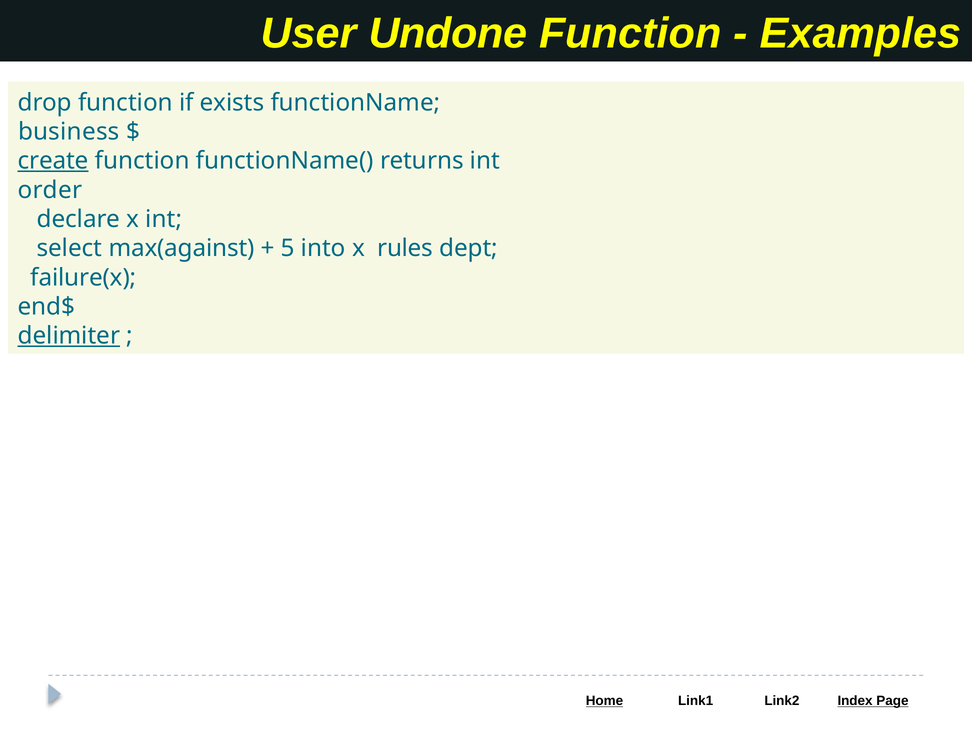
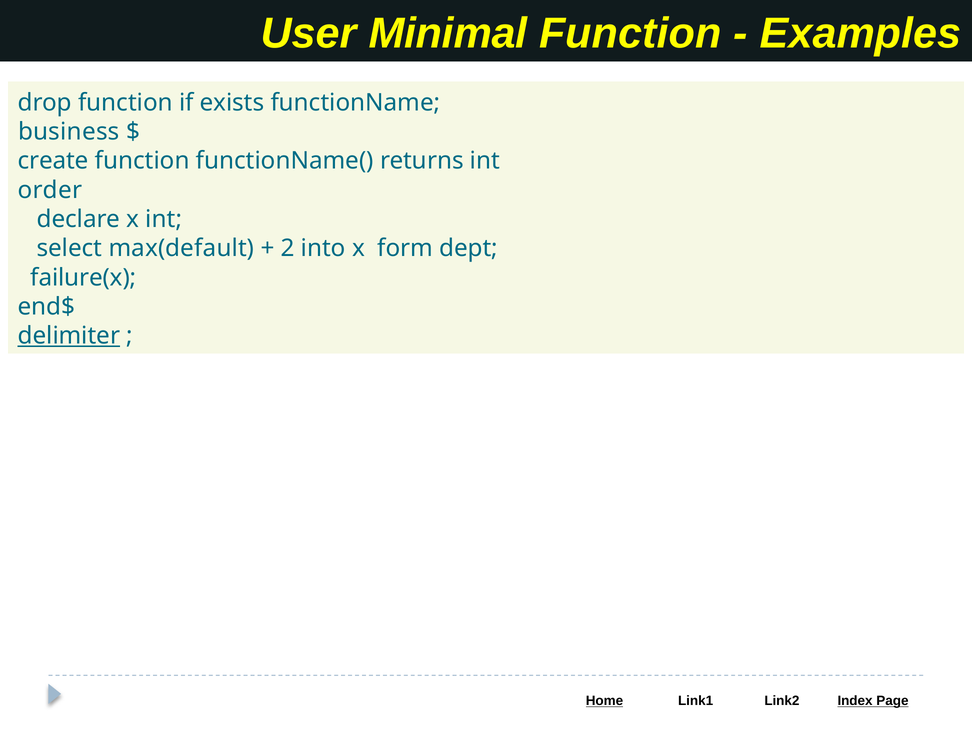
Undone: Undone -> Minimal
create underline: present -> none
max(against: max(against -> max(default
5: 5 -> 2
rules: rules -> form
